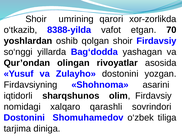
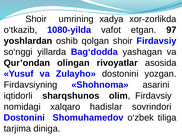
qarori: qarori -> xadya
8388-yilda: 8388-yilda -> 1080-yilda
70: 70 -> 97
qarashli: qarashli -> hadislar
